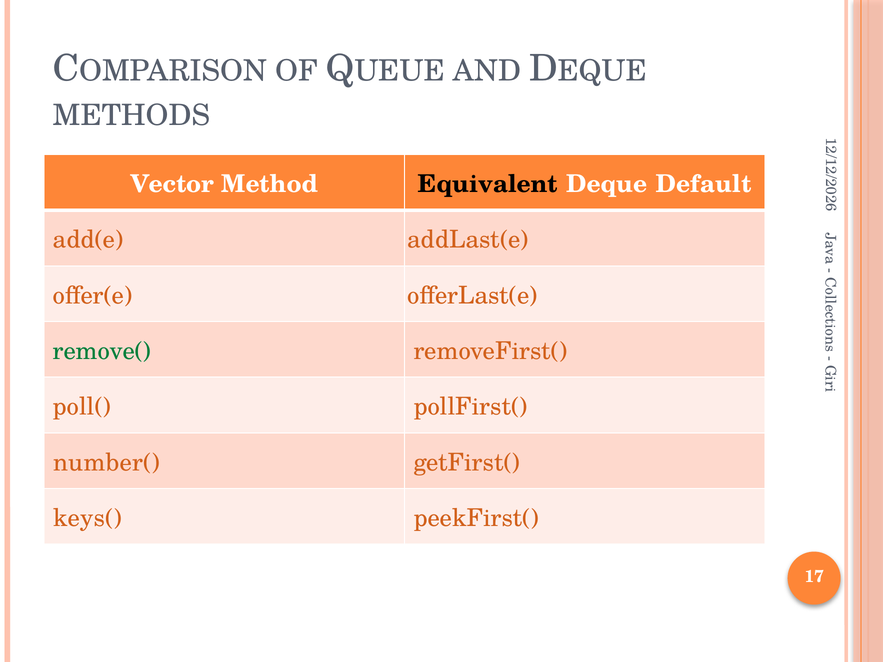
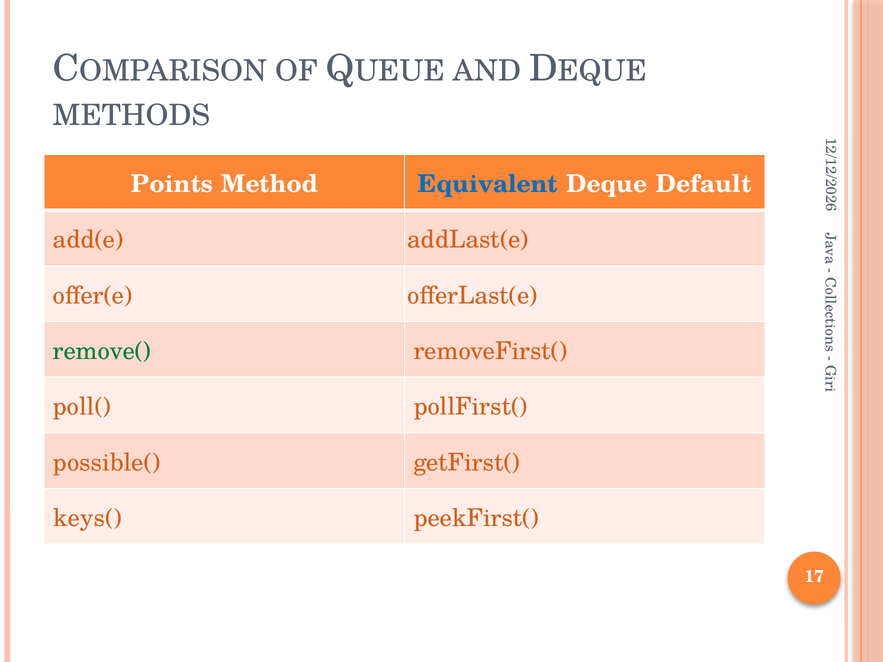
Vector: Vector -> Points
Equivalent colour: black -> blue
number(: number( -> possible(
